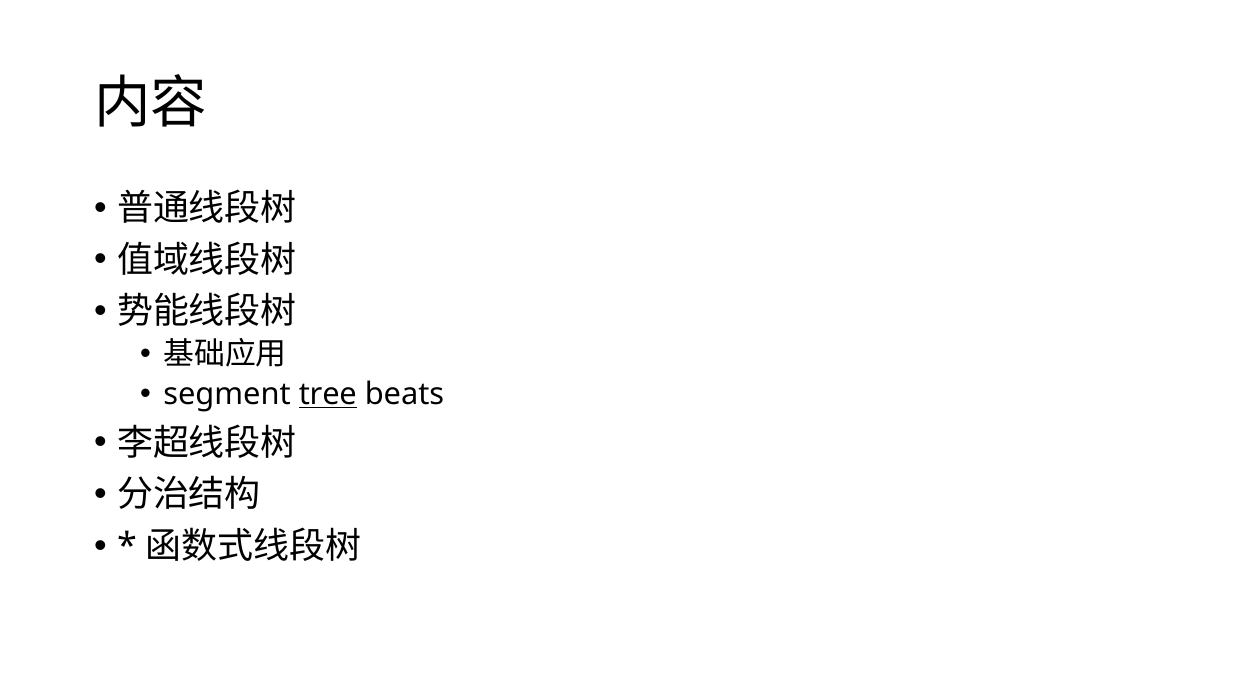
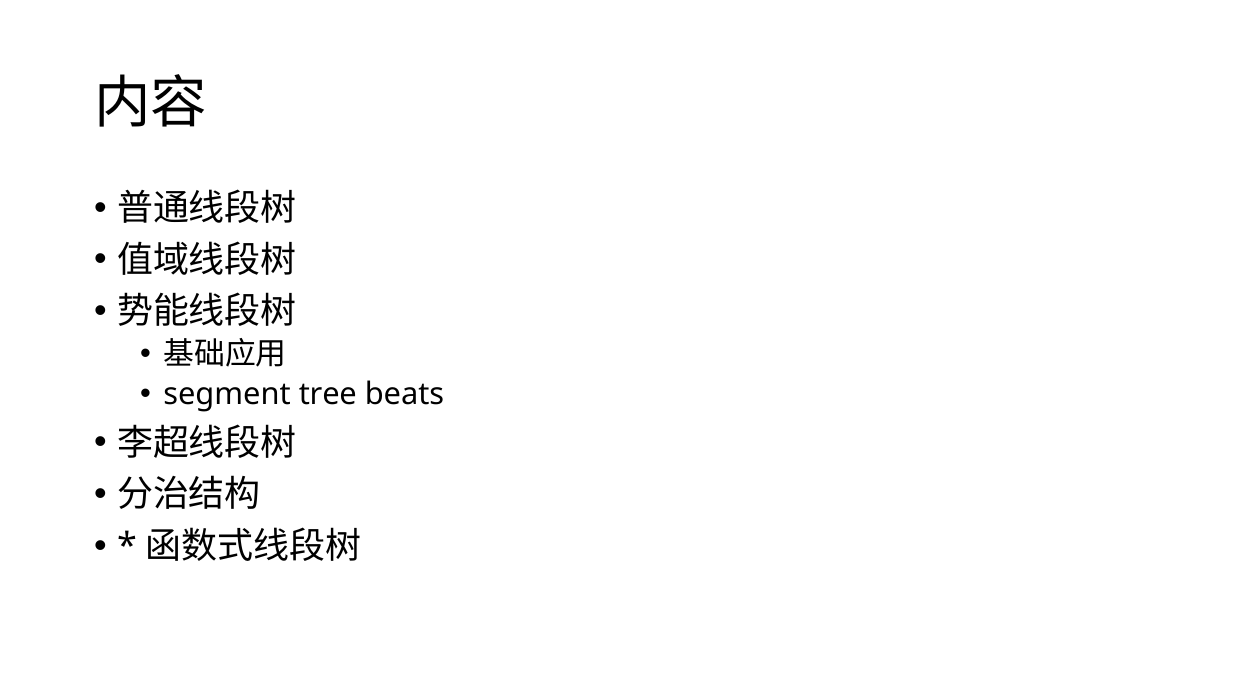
tree underline: present -> none
